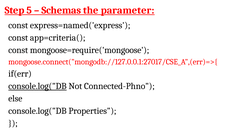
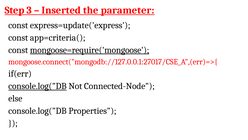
5: 5 -> 3
Schemas: Schemas -> Inserted
express=named('express: express=named('express -> express=update('express
mongoose=require('mongoose underline: none -> present
Connected-Phno: Connected-Phno -> Connected-Node
